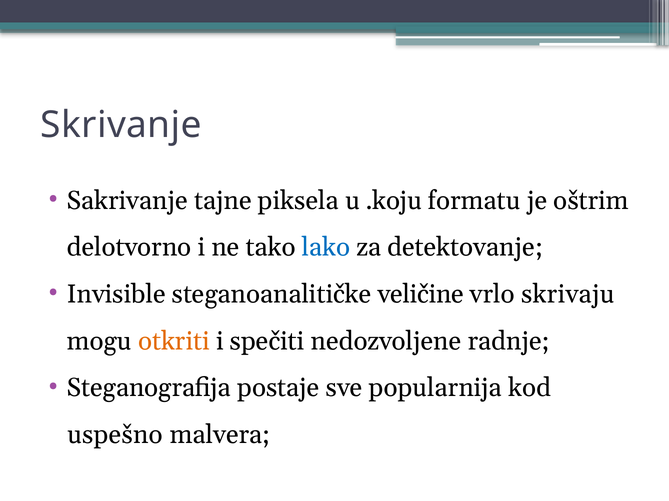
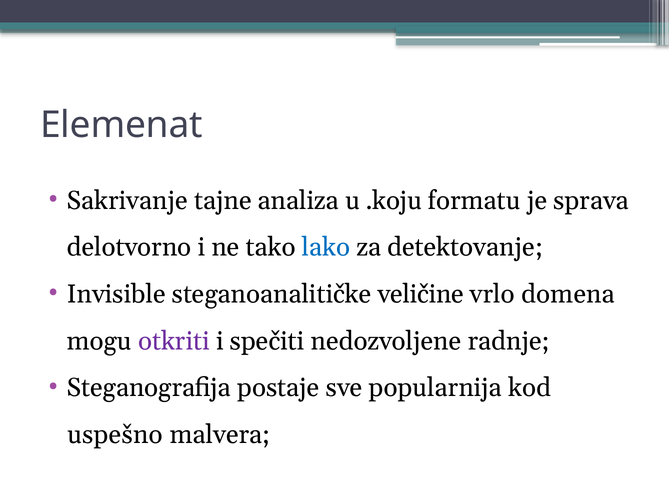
Skrivanje: Skrivanje -> Elemenat
piksela: piksela -> analiza
oštrim: oštrim -> sprava
skrivaju: skrivaju -> domena
otkriti colour: orange -> purple
